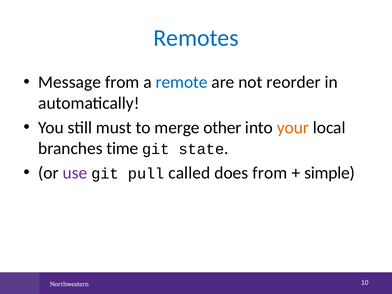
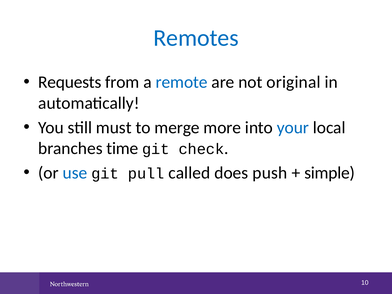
Message: Message -> Requests
reorder: reorder -> original
other: other -> more
your colour: orange -> blue
state: state -> check
use colour: purple -> blue
does from: from -> push
